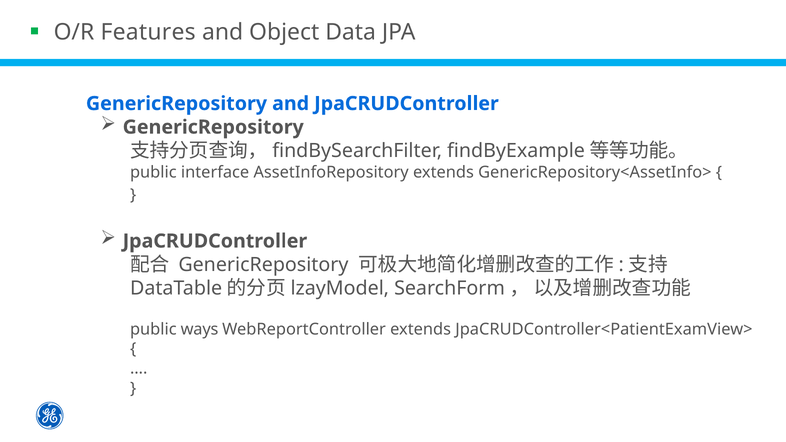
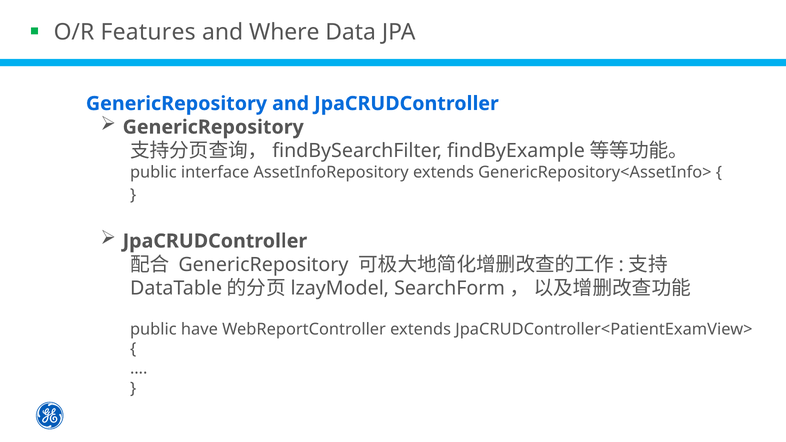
Object: Object -> Where
ways: ways -> have
